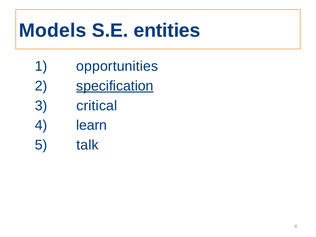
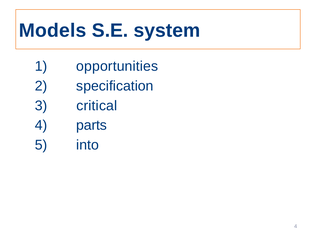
entities: entities -> system
specification underline: present -> none
learn: learn -> parts
talk: talk -> into
